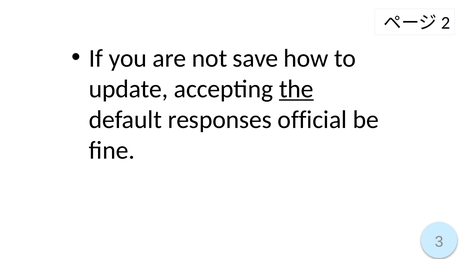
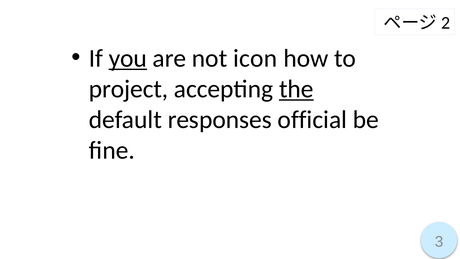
you underline: none -> present
save: save -> icon
update: update -> project
